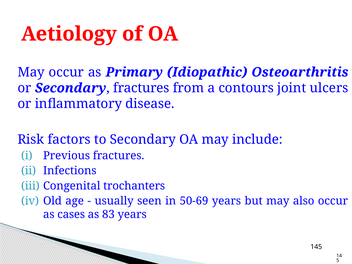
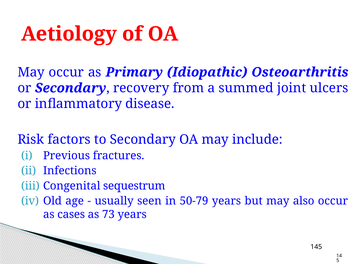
Secondary fractures: fractures -> recovery
contours: contours -> summed
trochanters: trochanters -> sequestrum
50-69: 50-69 -> 50-79
83: 83 -> 73
